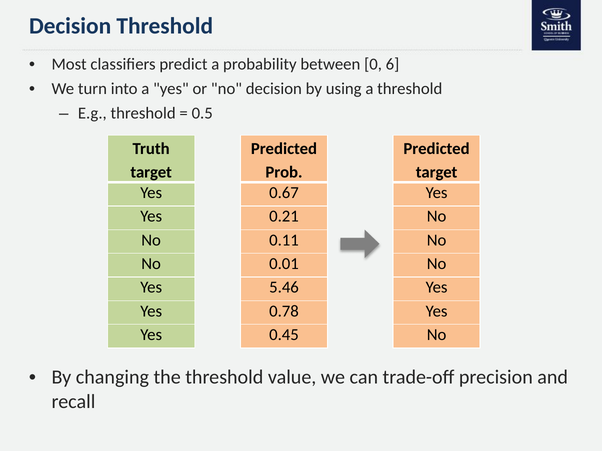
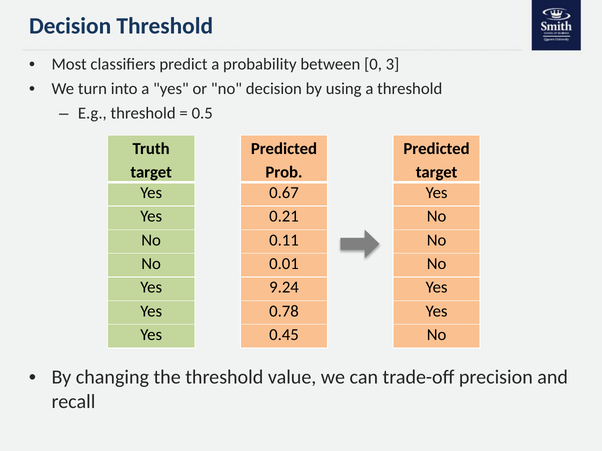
6: 6 -> 3
5.46: 5.46 -> 9.24
